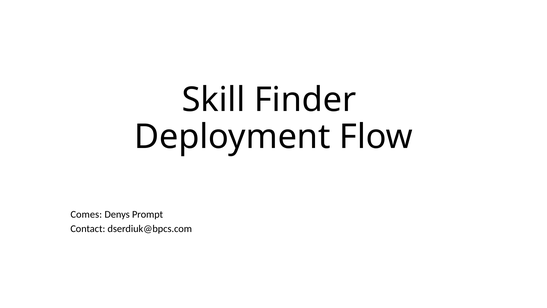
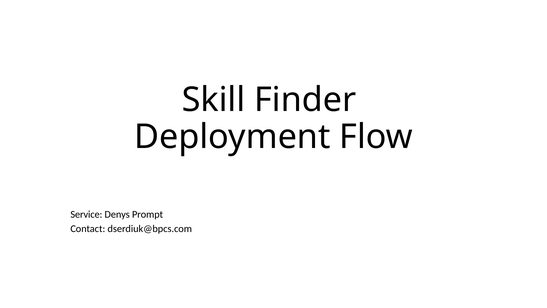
Comes: Comes -> Service
